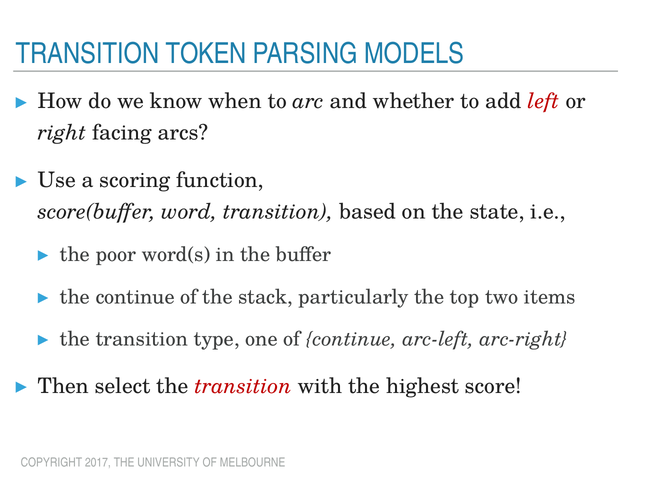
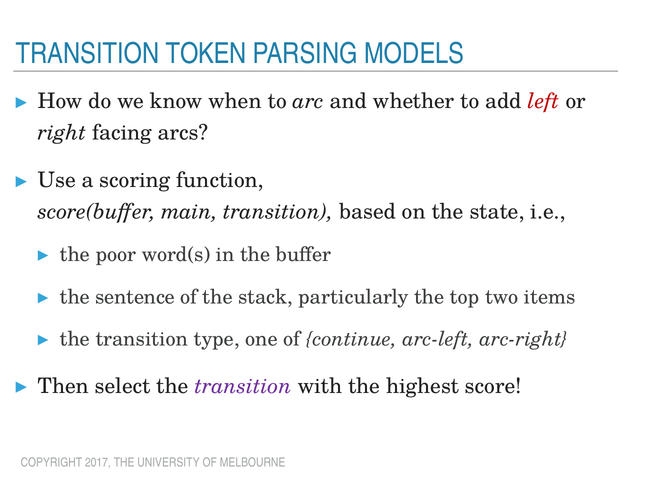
word: word -> main
the continue: continue -> sentence
transition at (243, 387) colour: red -> purple
